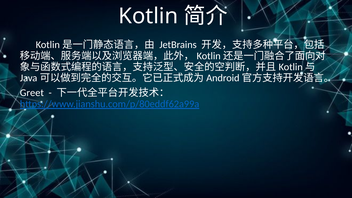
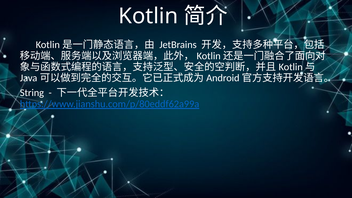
Greet: Greet -> String
